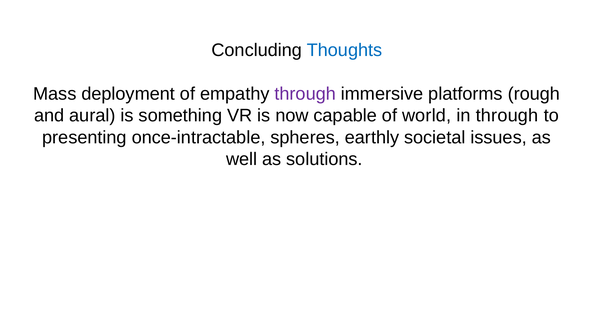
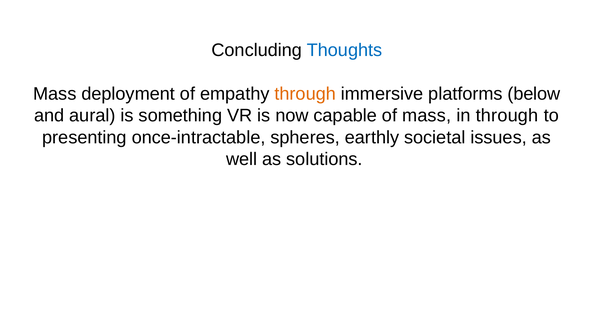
through at (305, 94) colour: purple -> orange
rough: rough -> below
of world: world -> mass
